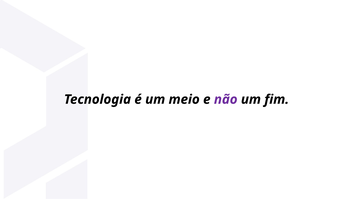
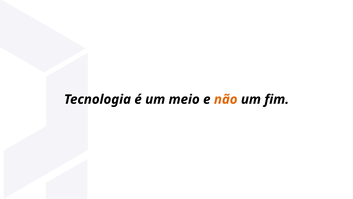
não colour: purple -> orange
